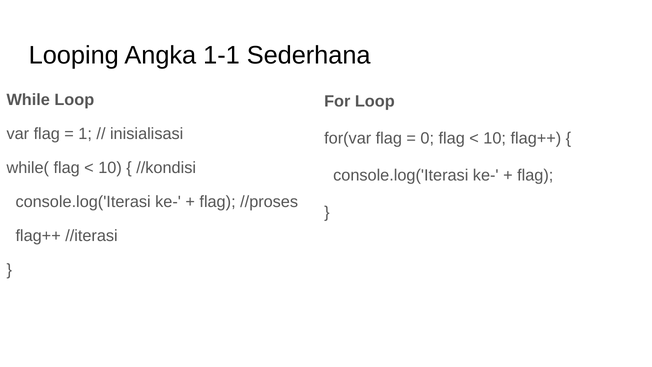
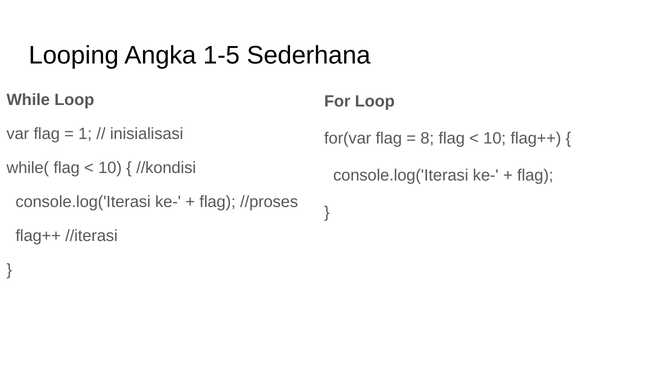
1-1: 1-1 -> 1-5
0: 0 -> 8
